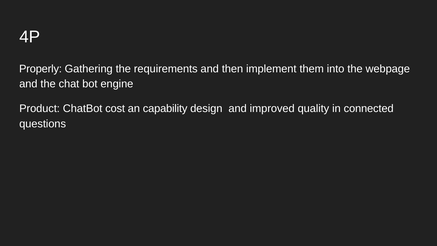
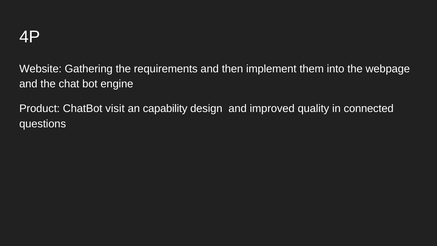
Properly: Properly -> Website
cost: cost -> visit
